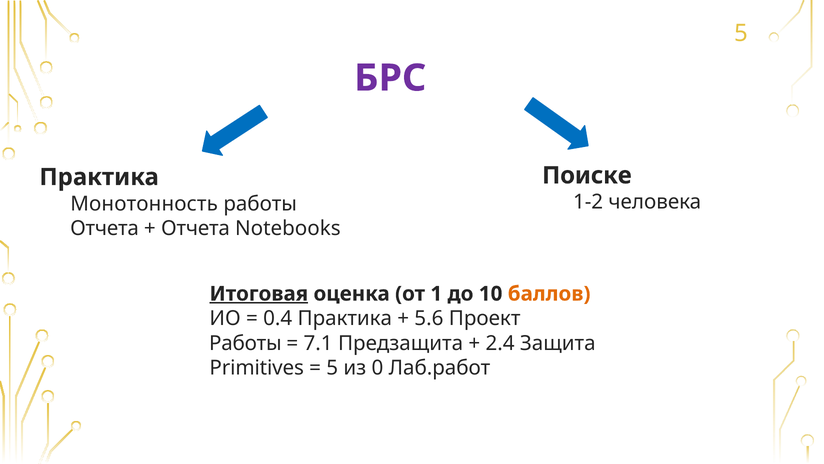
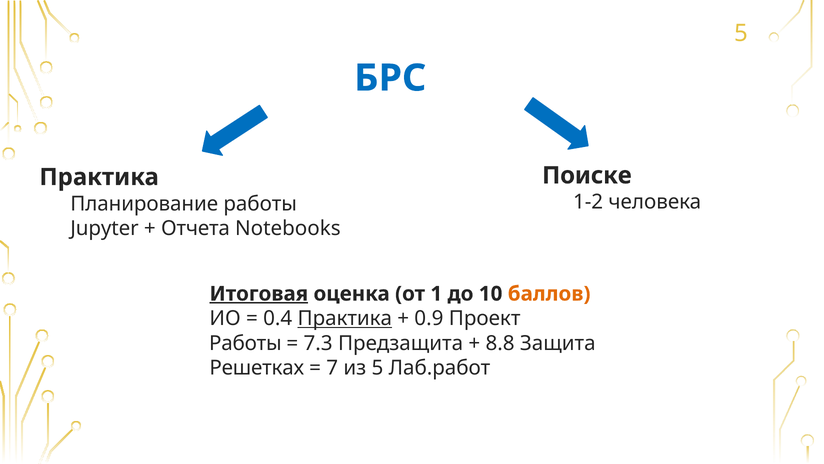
БРС colour: purple -> blue
Монотонность: Монотонность -> Планирование
Отчета at (105, 228): Отчета -> Jupyter
Практика at (345, 318) underline: none -> present
5.6: 5.6 -> 0.9
7.1: 7.1 -> 7.3
2.4: 2.4 -> 8.8
Primitives: Primitives -> Решетках
5 at (332, 368): 5 -> 7
из 0: 0 -> 5
